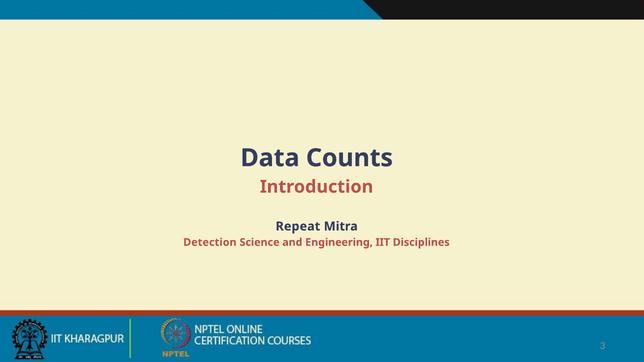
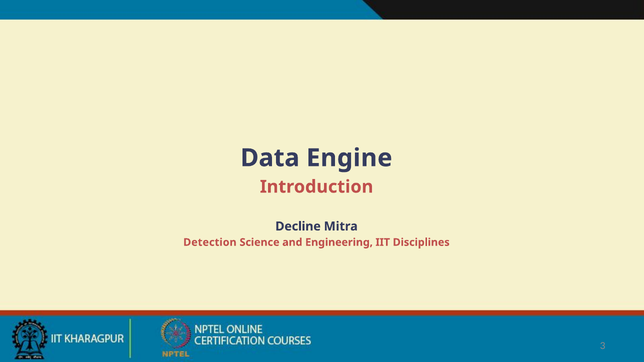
Counts: Counts -> Engine
Repeat: Repeat -> Decline
